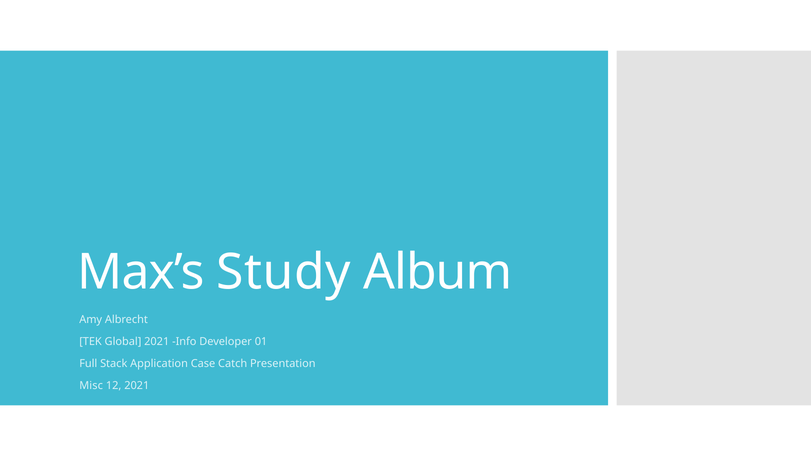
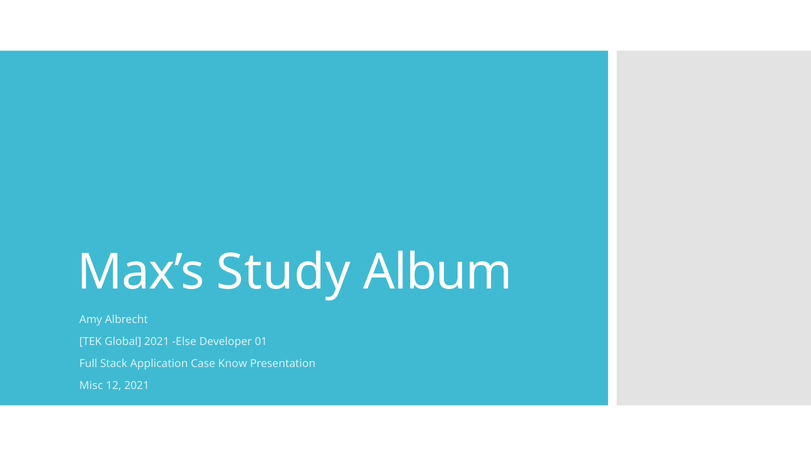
Info: Info -> Else
Catch: Catch -> Know
